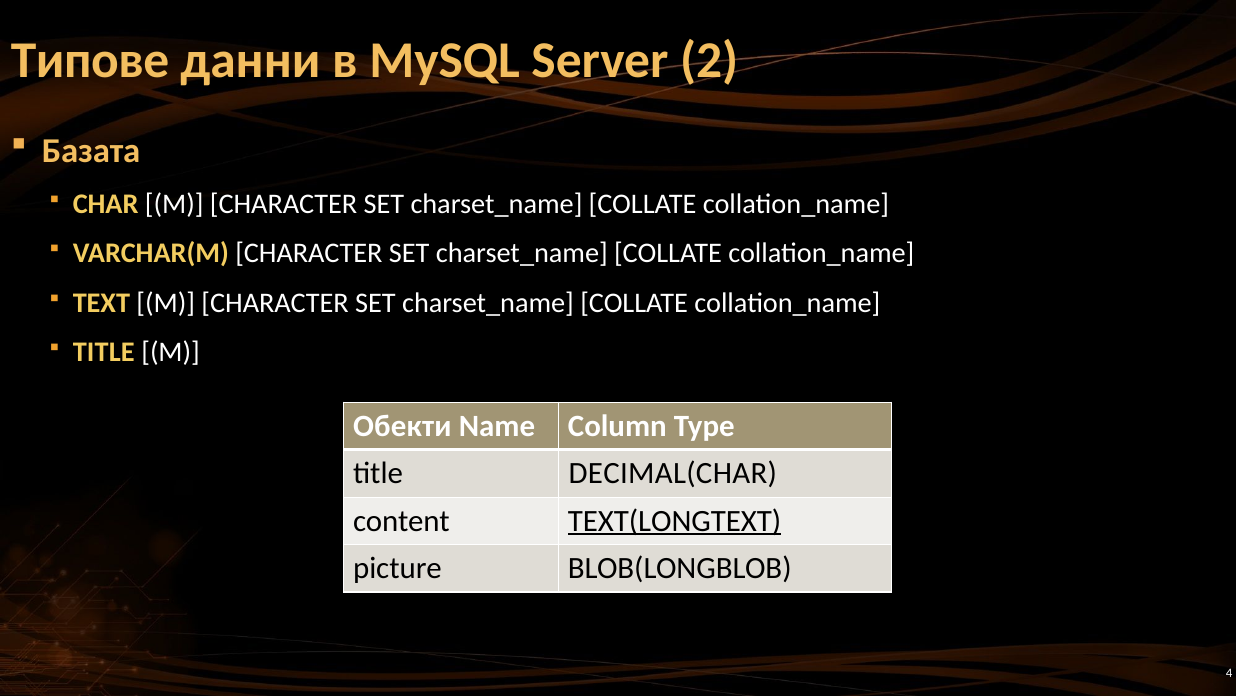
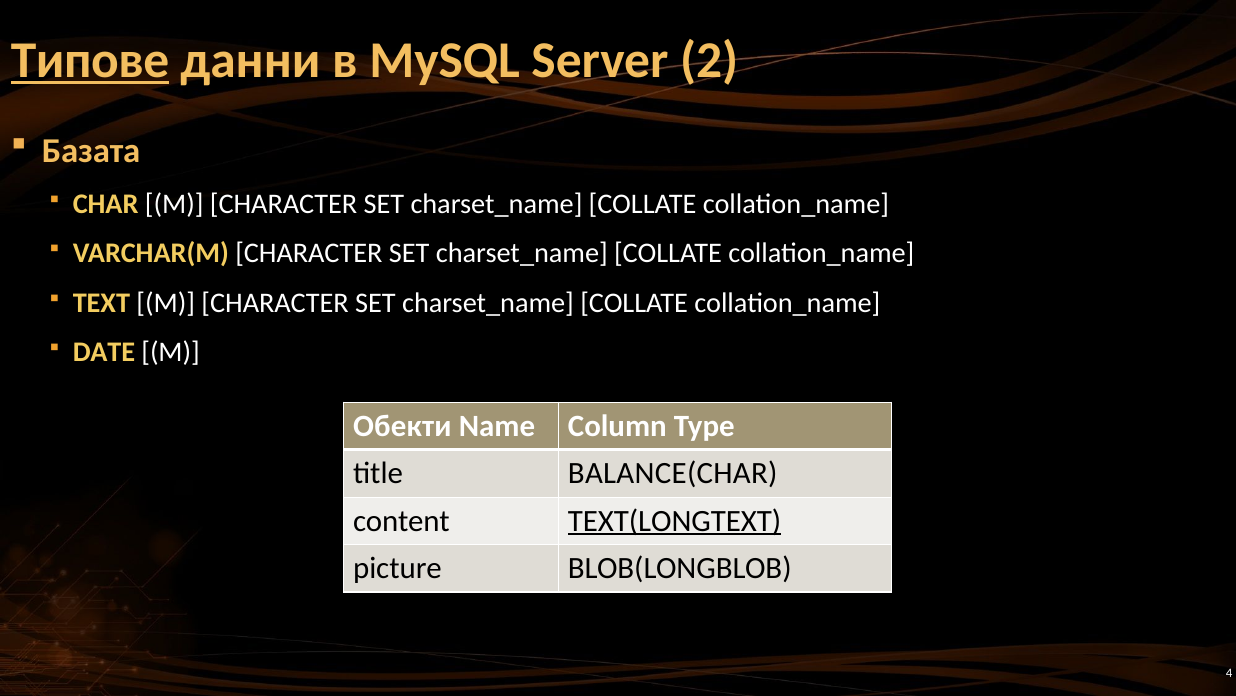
Типове underline: none -> present
TITLE at (104, 352): TITLE -> DATE
DECIMAL(CHAR: DECIMAL(CHAR -> BALANCE(CHAR
